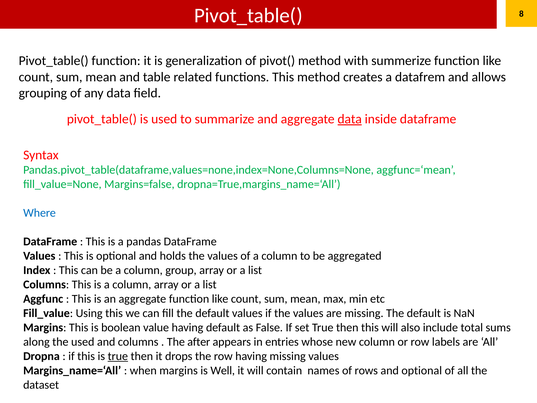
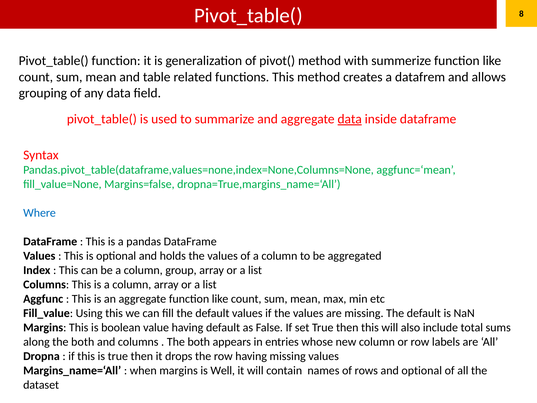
along the used: used -> both
after at (199, 342): after -> both
true at (118, 356) underline: present -> none
